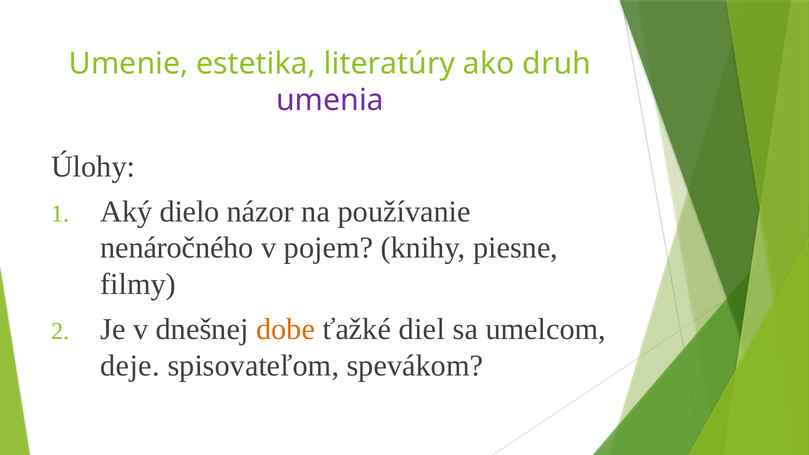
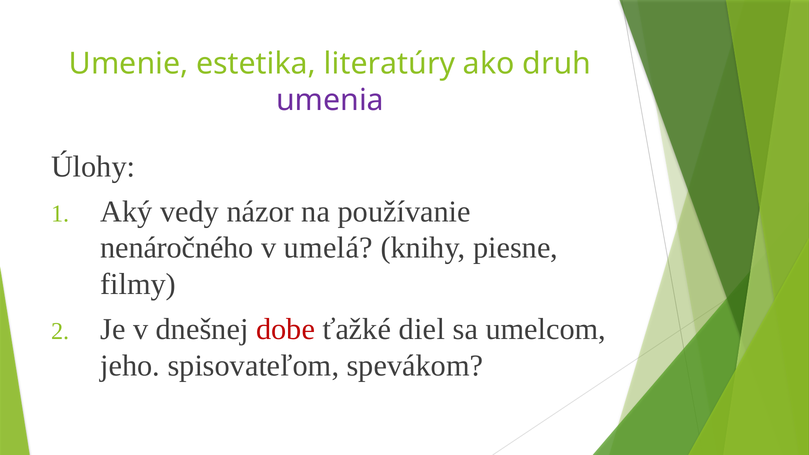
dielo: dielo -> vedy
pojem: pojem -> umelá
dobe colour: orange -> red
deje: deje -> jeho
